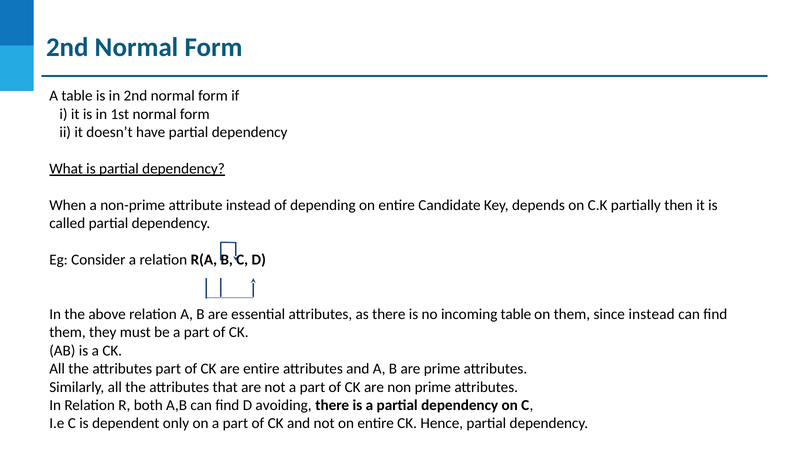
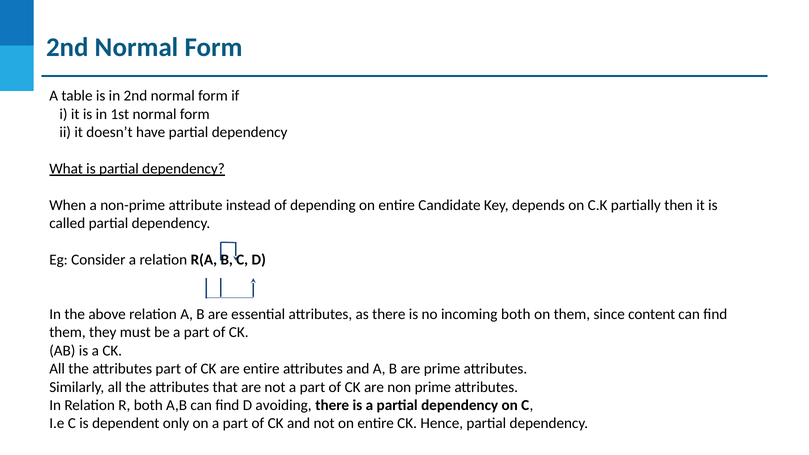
incoming table: table -> both
since instead: instead -> content
